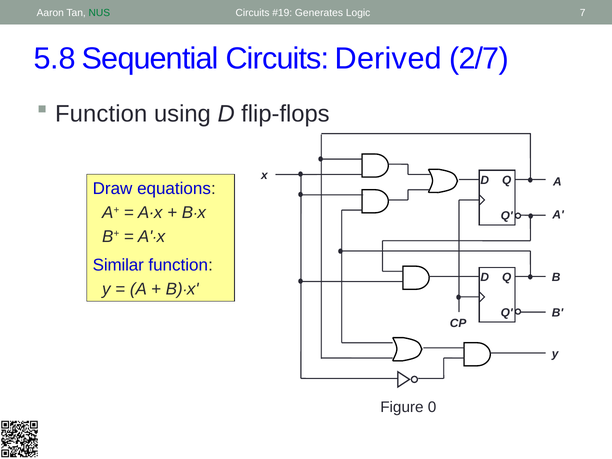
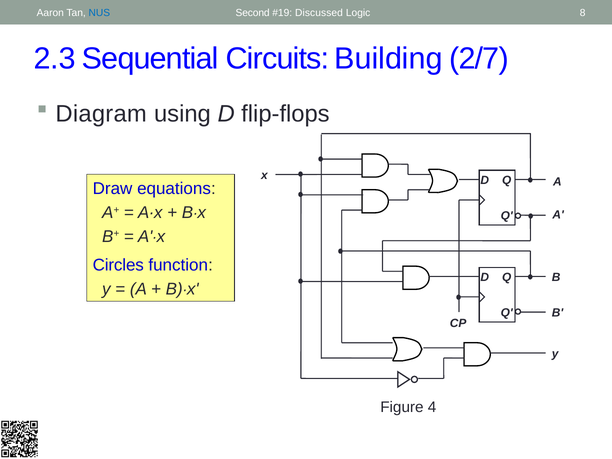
NUS colour: green -> blue
Circuits at (253, 13): Circuits -> Second
Generates: Generates -> Discussed
7: 7 -> 8
5.8: 5.8 -> 2.3
Derived: Derived -> Building
Function at (101, 114): Function -> Diagram
Similar: Similar -> Circles
0: 0 -> 4
